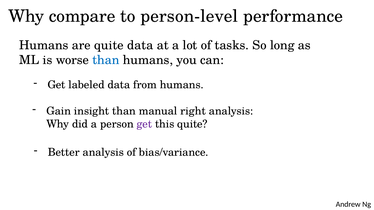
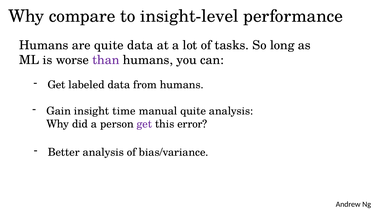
person-level: person-level -> insight-level
than at (106, 60) colour: blue -> purple
insight than: than -> time
manual right: right -> quite
this quite: quite -> error
